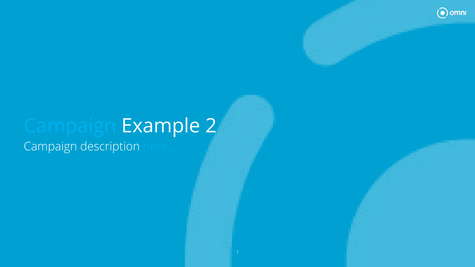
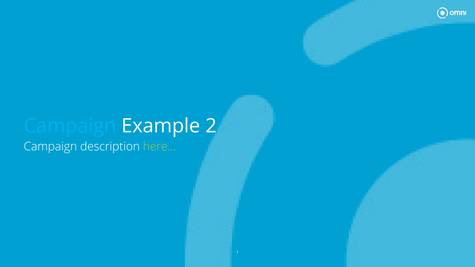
here colour: light blue -> light green
